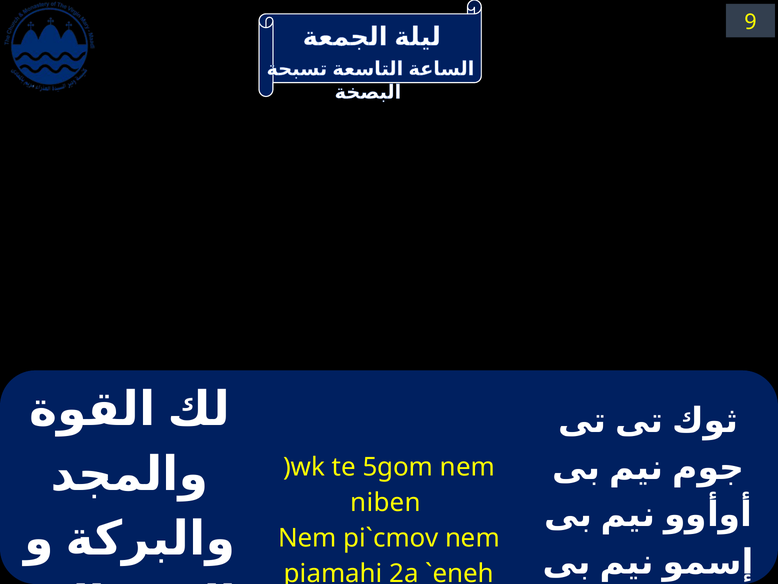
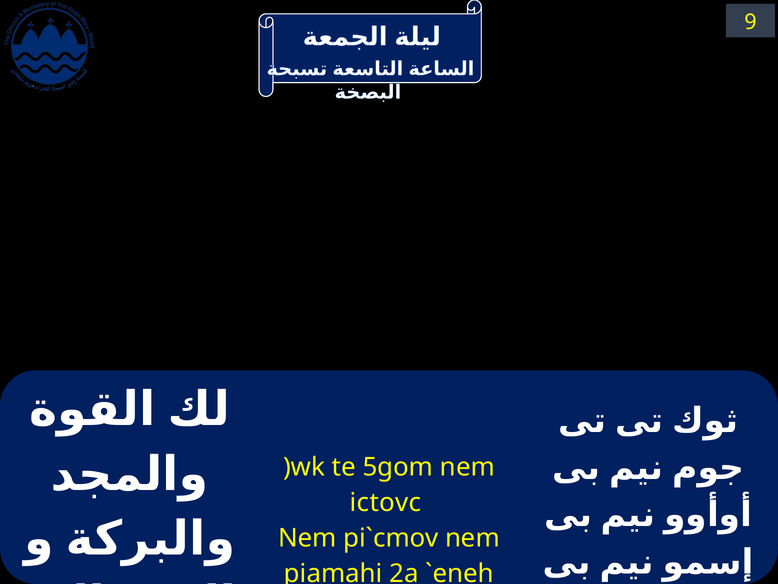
niben: niben -> ictovc
